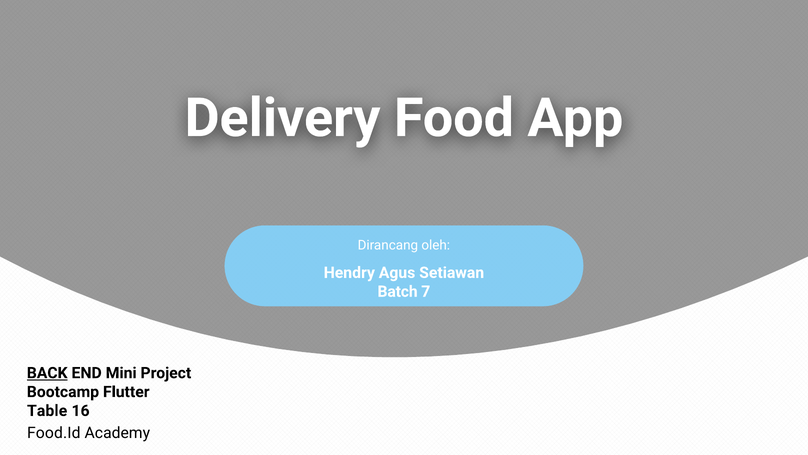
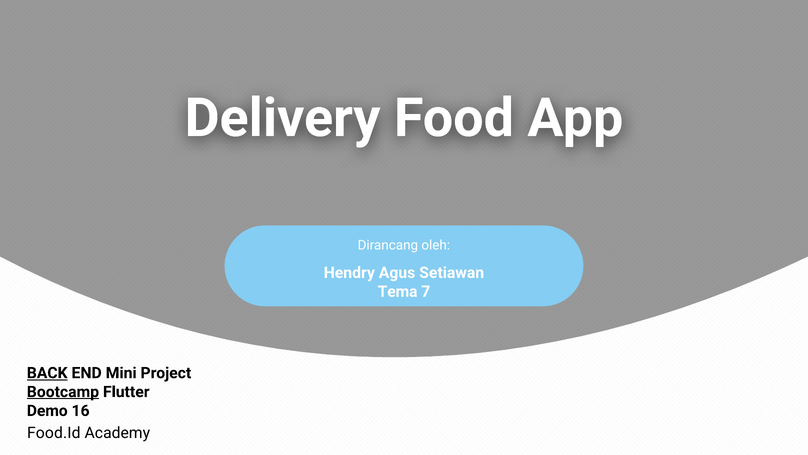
Batch: Batch -> Tema
Bootcamp underline: none -> present
Table: Table -> Demo
